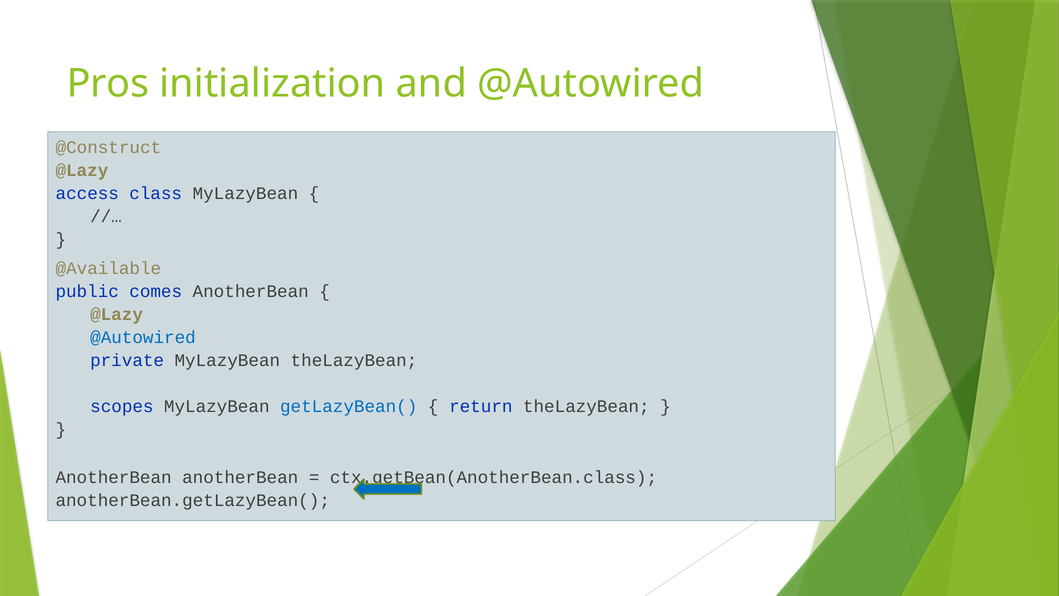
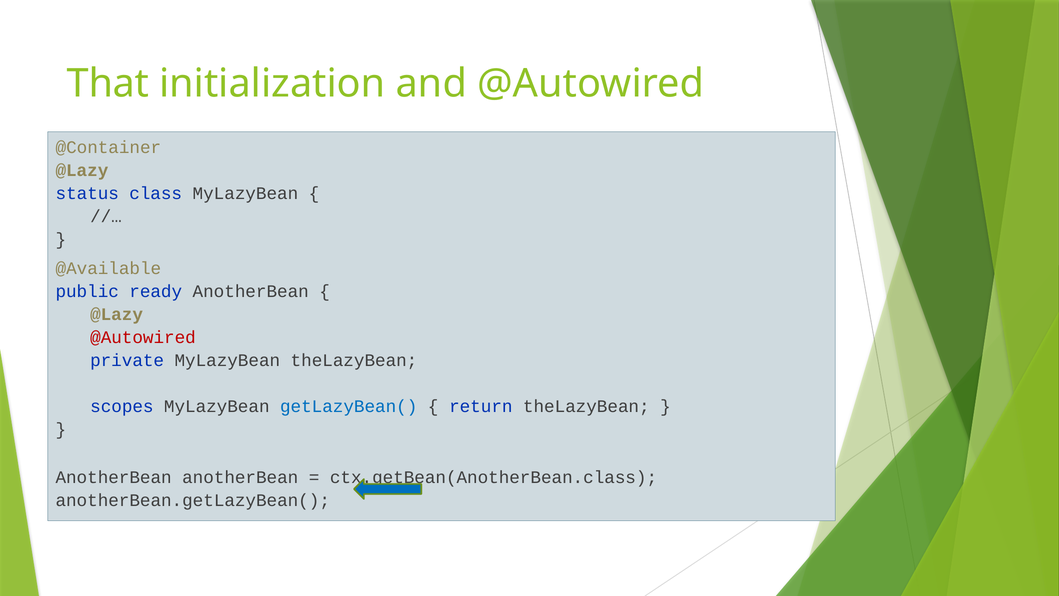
Pros: Pros -> That
@Construct: @Construct -> @Container
access: access -> status
comes: comes -> ready
@Autowired at (143, 337) colour: blue -> red
